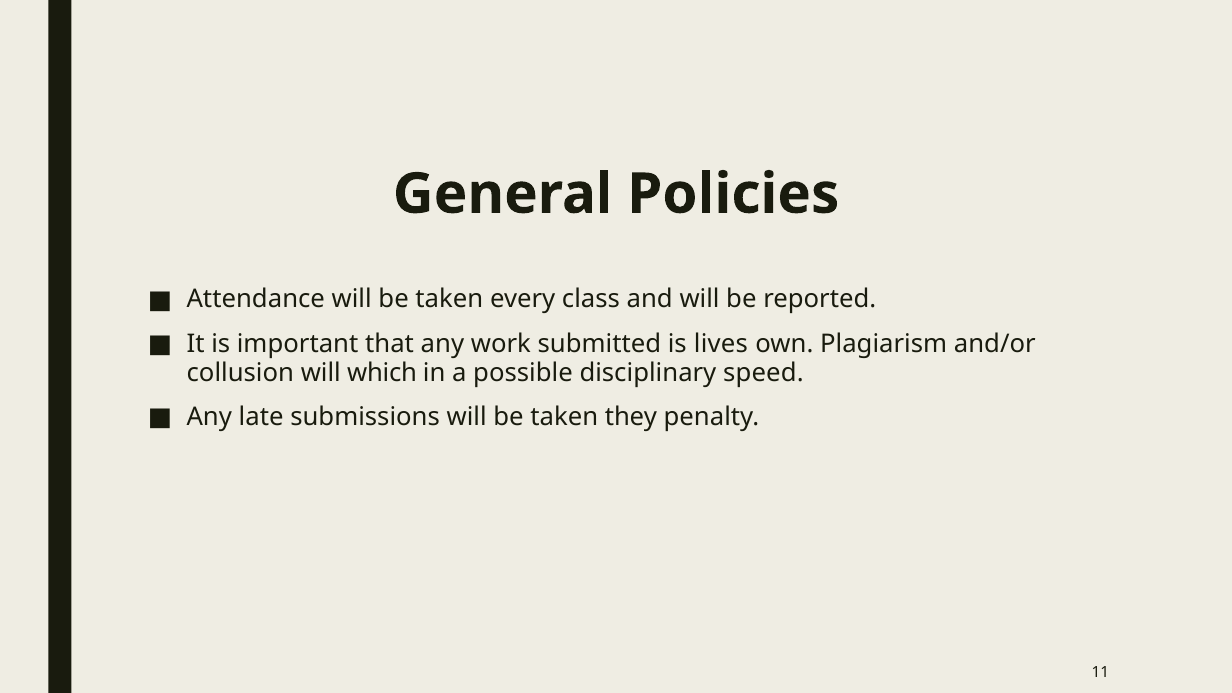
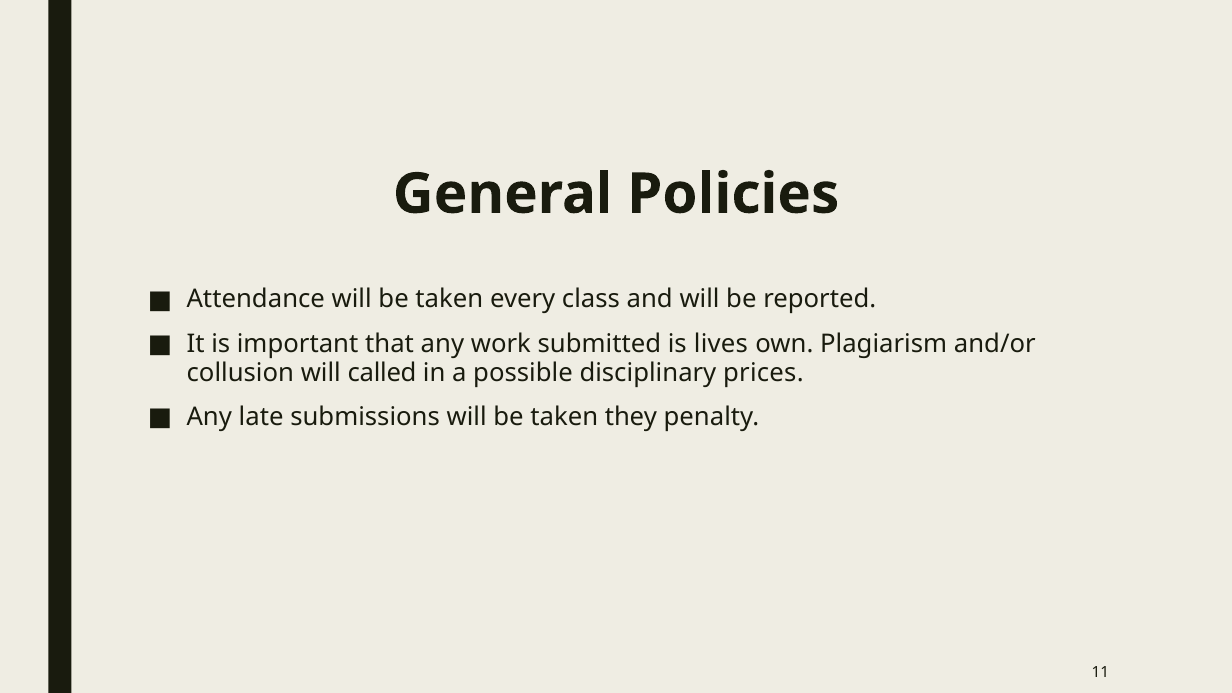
which: which -> called
speed: speed -> prices
